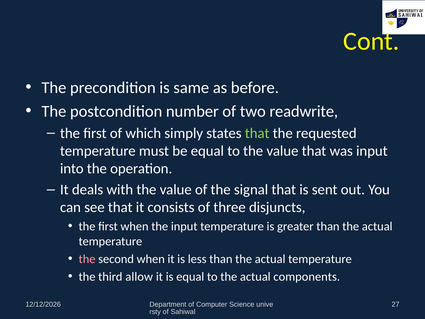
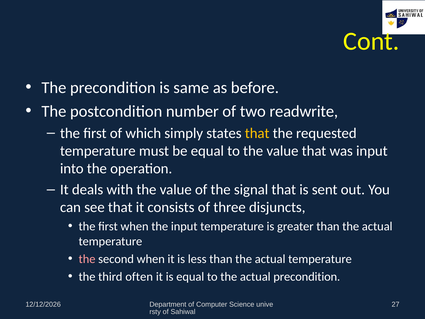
that at (257, 133) colour: light green -> yellow
allow: allow -> often
actual components: components -> precondition
